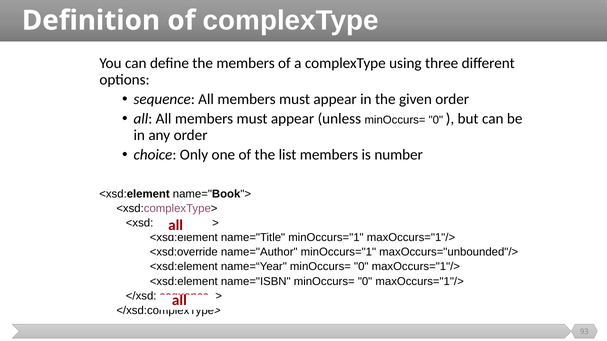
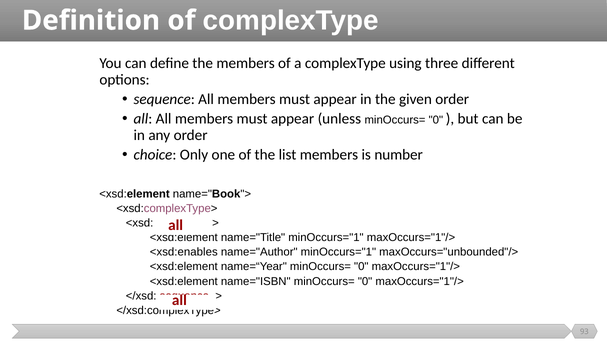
<xsd:override: <xsd:override -> <xsd:enables
